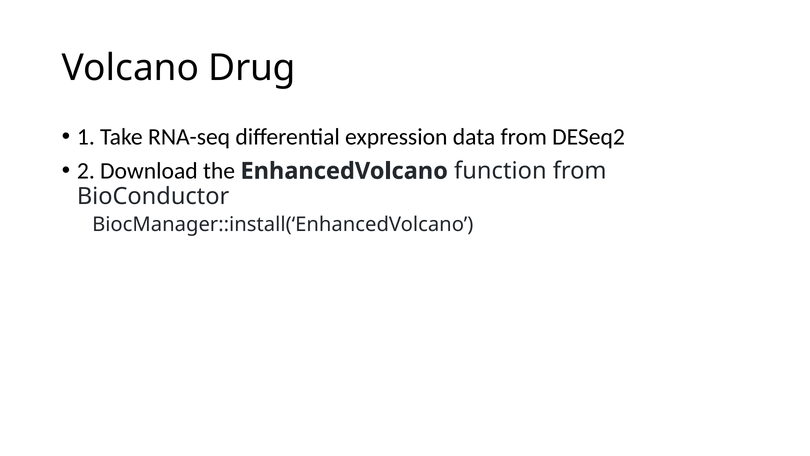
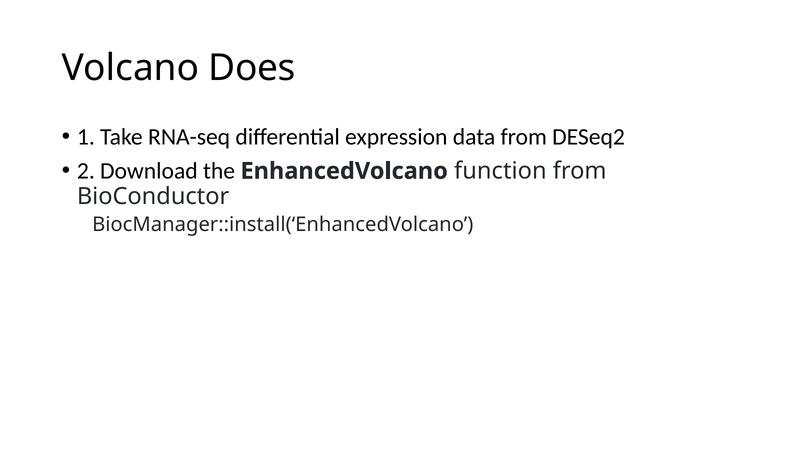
Drug: Drug -> Does
